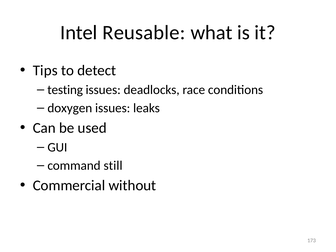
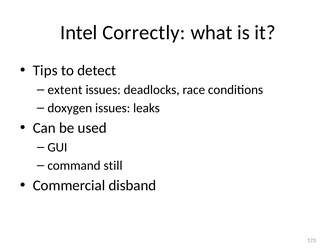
Reusable: Reusable -> Correctly
testing: testing -> extent
without: without -> disband
